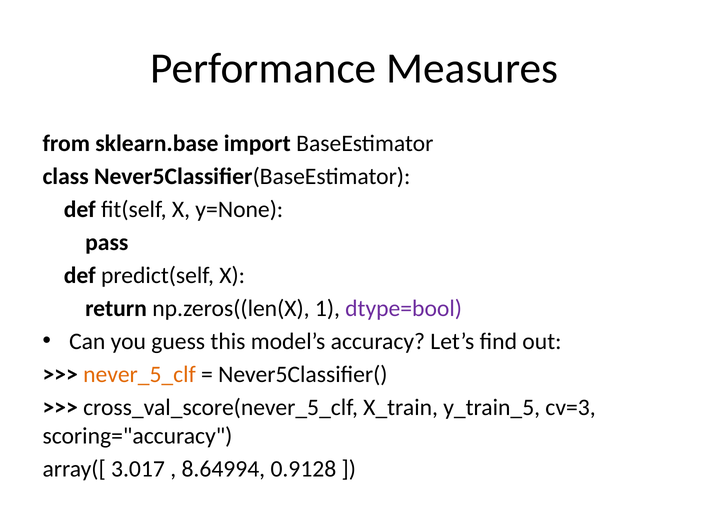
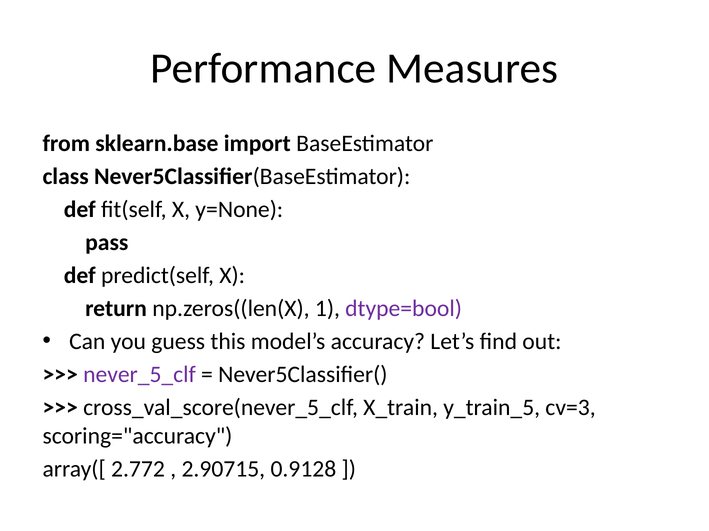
never_5_clf colour: orange -> purple
3.017: 3.017 -> 2.772
8.64994: 8.64994 -> 2.90715
